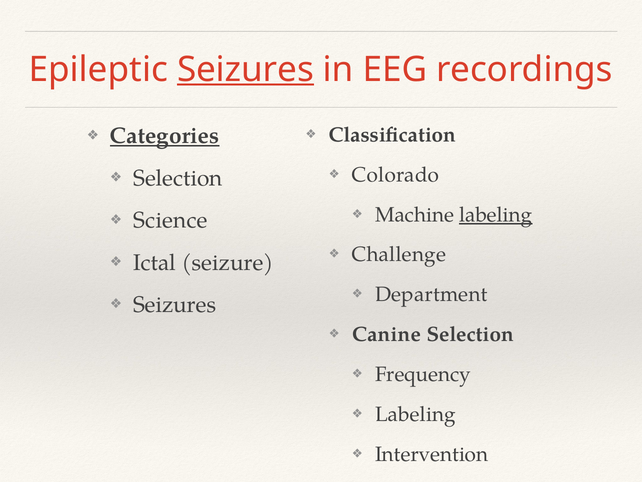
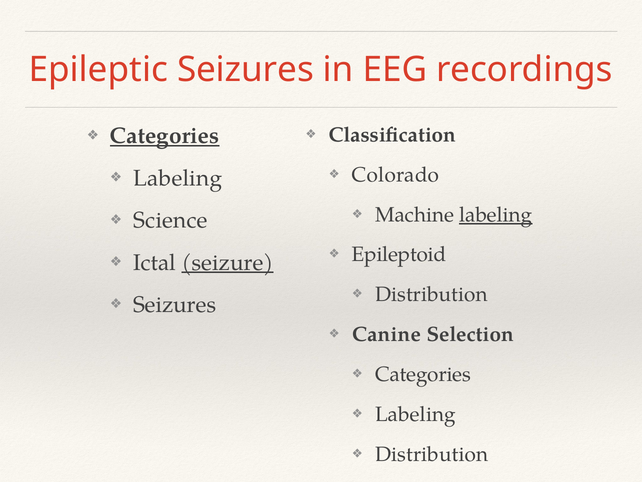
Seizures at (245, 69) underline: present -> none
Selection at (178, 178): Selection -> Labeling
Challenge: Challenge -> Epileptoid
seizure underline: none -> present
Department at (431, 294): Department -> Distribution
Frequency at (423, 374): Frequency -> Categories
Intervention at (432, 454): Intervention -> Distribution
